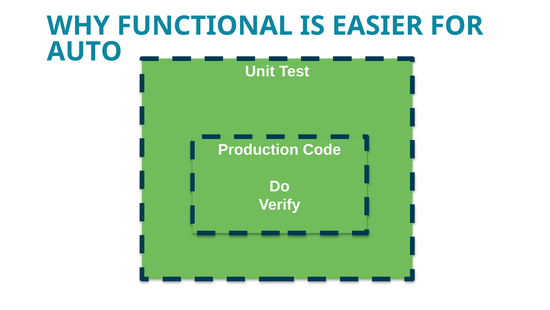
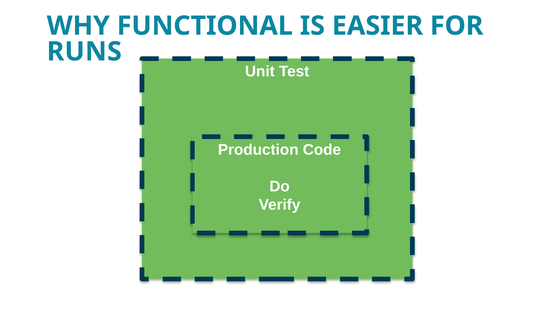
AUTO: AUTO -> RUNS
